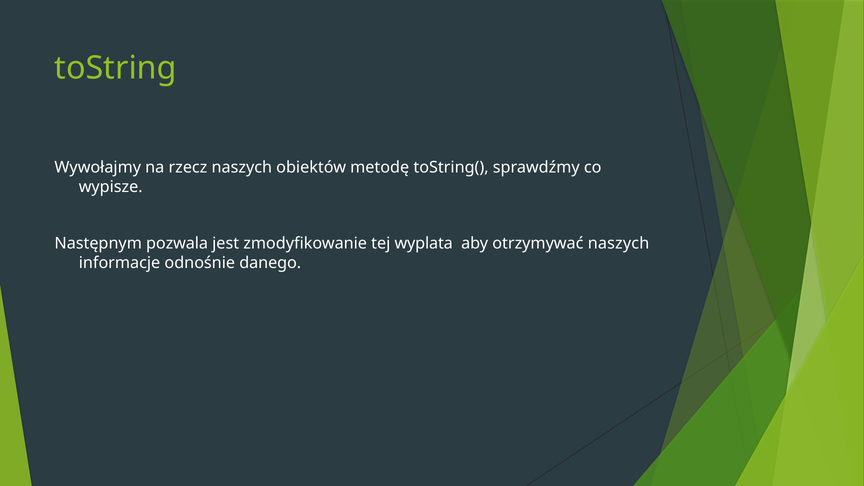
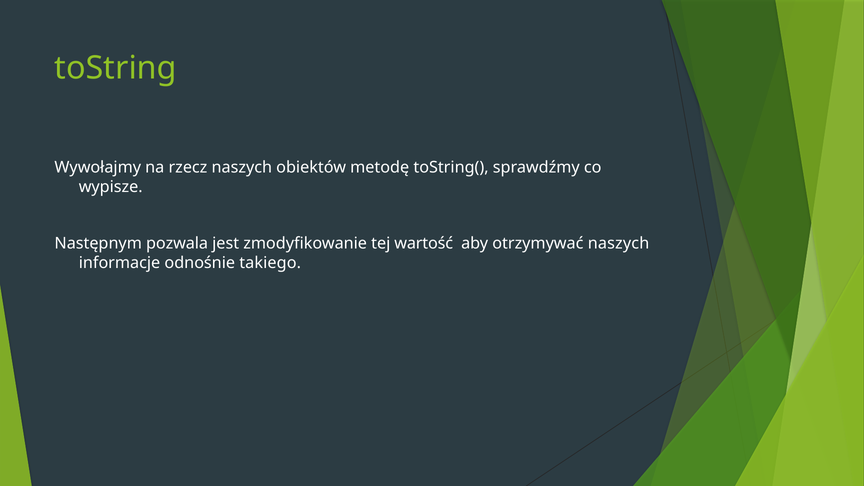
wyplata: wyplata -> wartość
danego: danego -> takiego
